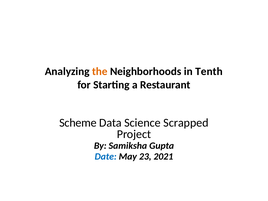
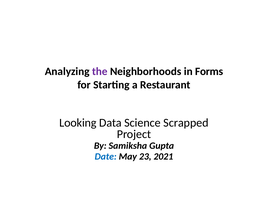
the colour: orange -> purple
Tenth: Tenth -> Forms
Scheme: Scheme -> Looking
